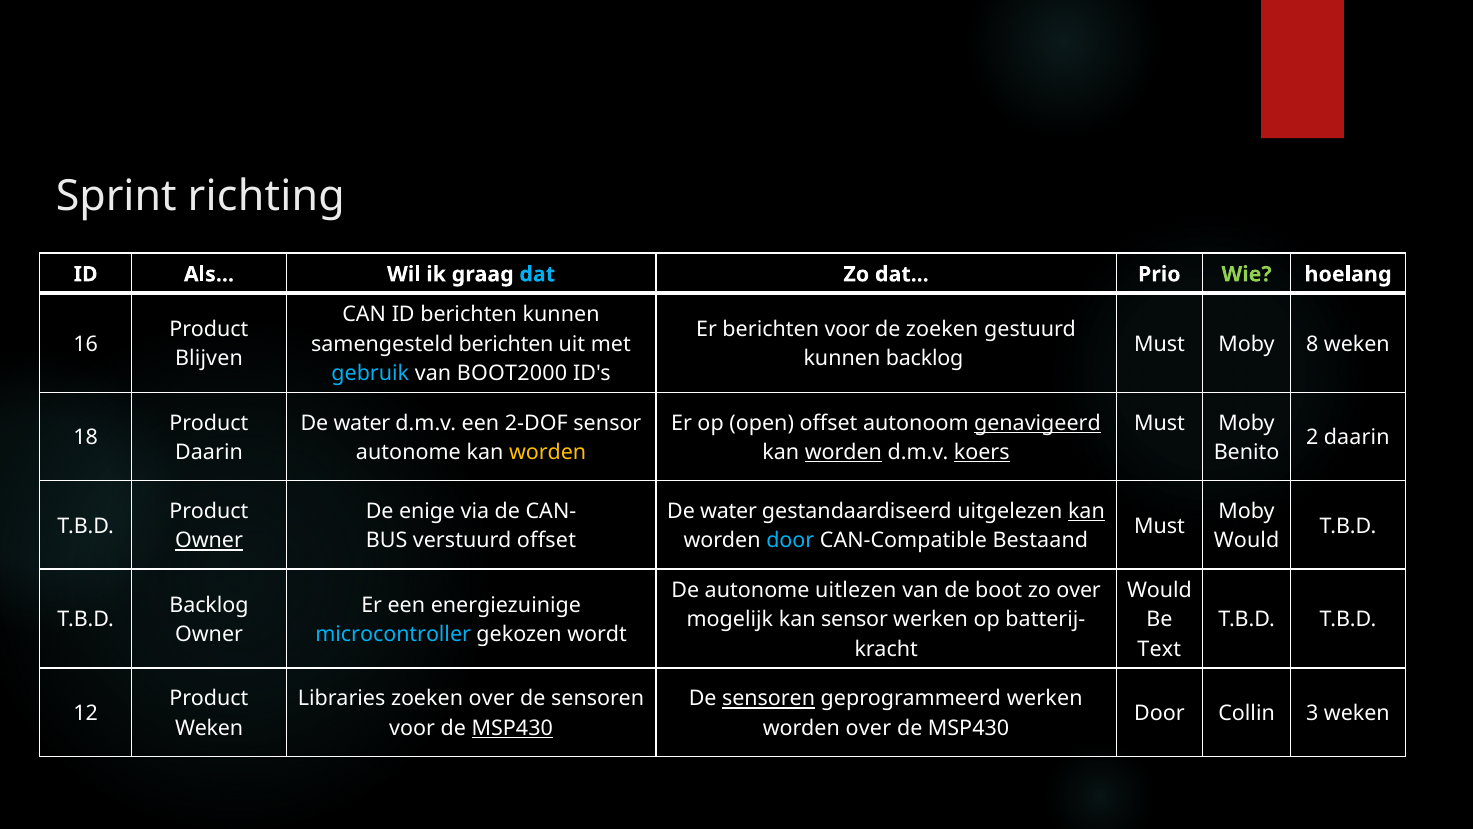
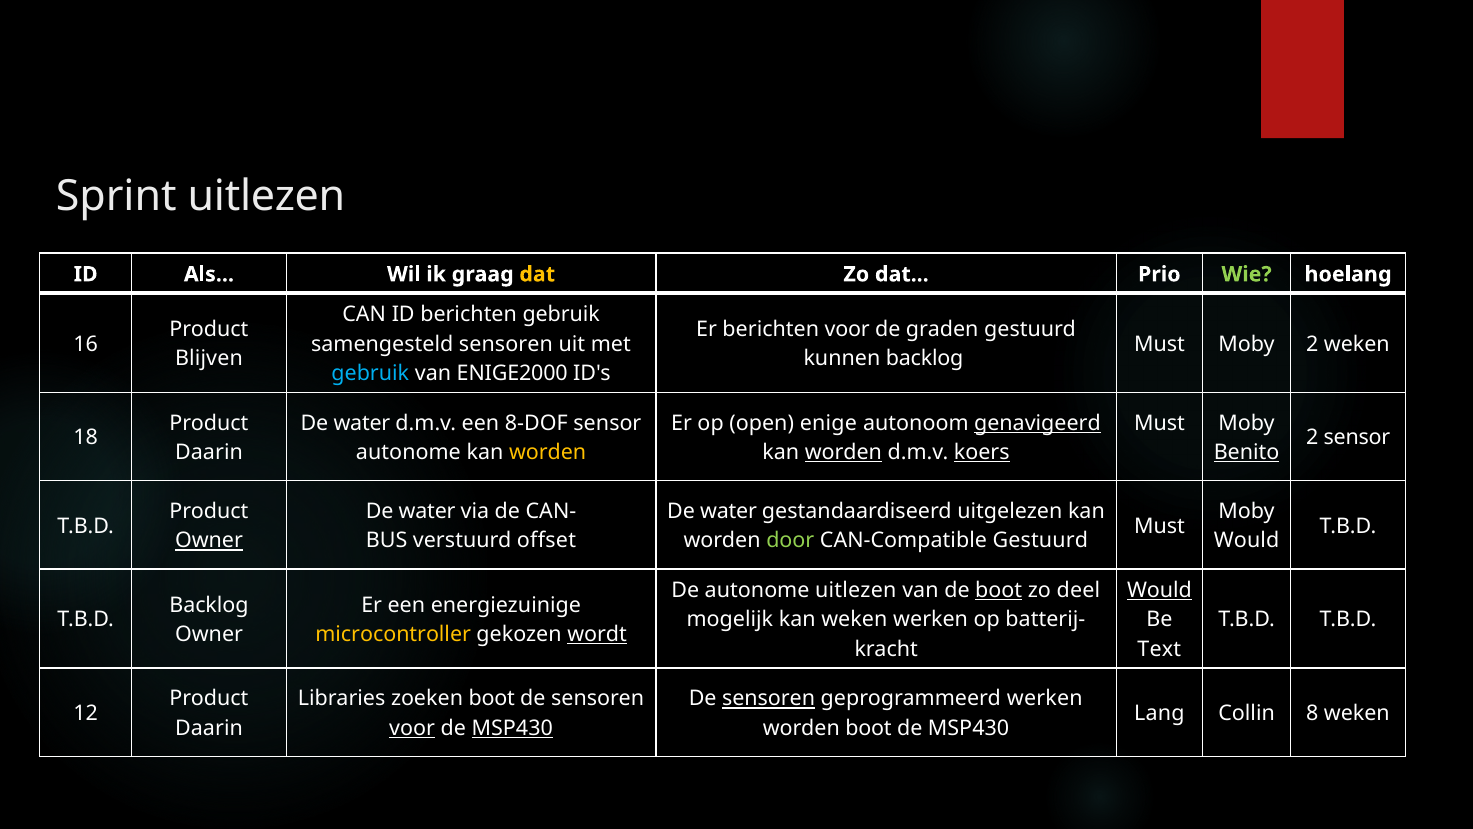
Sprint richting: richting -> uitlezen
dat at (537, 274) colour: light blue -> yellow
berichten kunnen: kunnen -> gebruik
de zoeken: zoeken -> graden
samengesteld berichten: berichten -> sensoren
Moby 8: 8 -> 2
BOOT2000: BOOT2000 -> ENIGE2000
2-DOF: 2-DOF -> 8-DOF
open offset: offset -> enige
2 daarin: daarin -> sensor
Benito underline: none -> present
enige at (427, 511): enige -> water
kan at (1086, 511) underline: present -> none
door at (790, 540) colour: light blue -> light green
CAN-Compatible Bestaand: Bestaand -> Gestuurd
boot at (999, 590) underline: none -> present
zo over: over -> deel
Would at (1159, 590) underline: none -> present
kan sensor: sensor -> weken
microcontroller colour: light blue -> yellow
wordt underline: none -> present
zoeken over: over -> boot
Door at (1159, 713): Door -> Lang
3: 3 -> 8
Weken at (209, 728): Weken -> Daarin
voor at (412, 728) underline: none -> present
worden over: over -> boot
